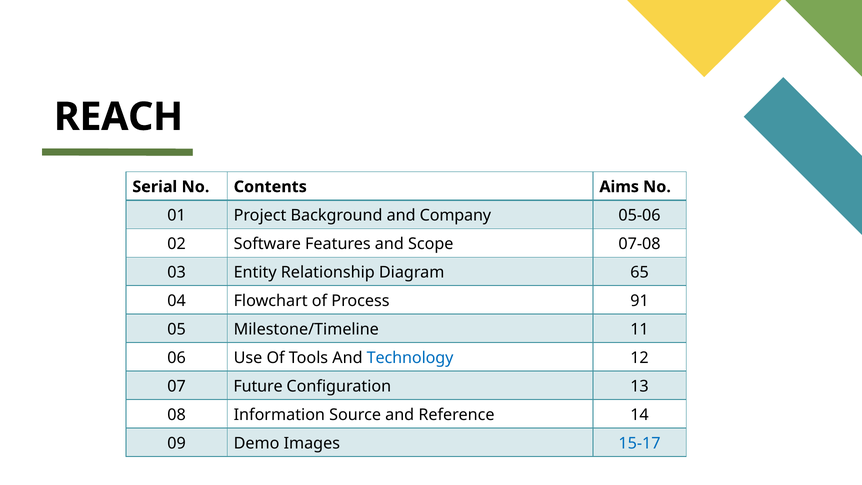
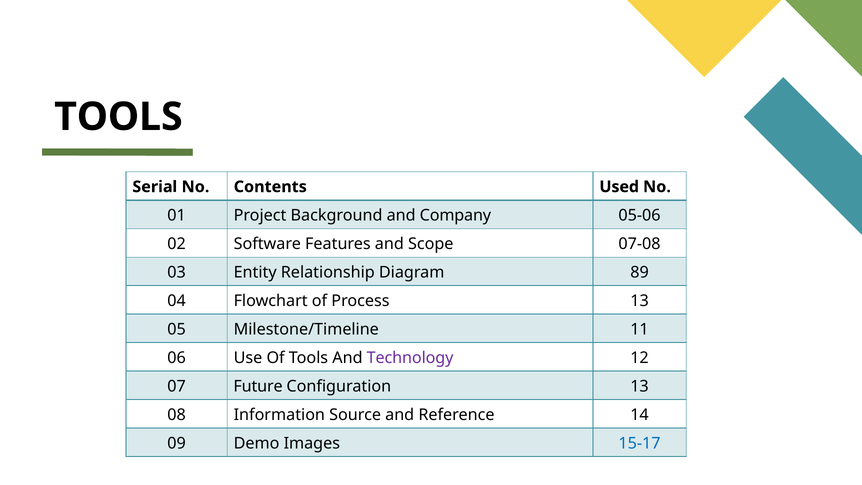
REACH at (119, 117): REACH -> TOOLS
Aims: Aims -> Used
65: 65 -> 89
Process 91: 91 -> 13
Technology colour: blue -> purple
